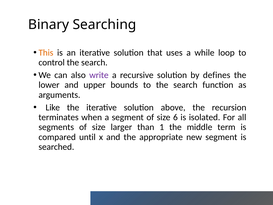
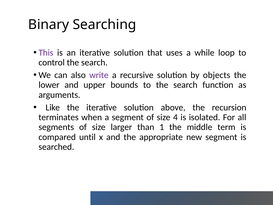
This colour: orange -> purple
defines: defines -> objects
6: 6 -> 4
